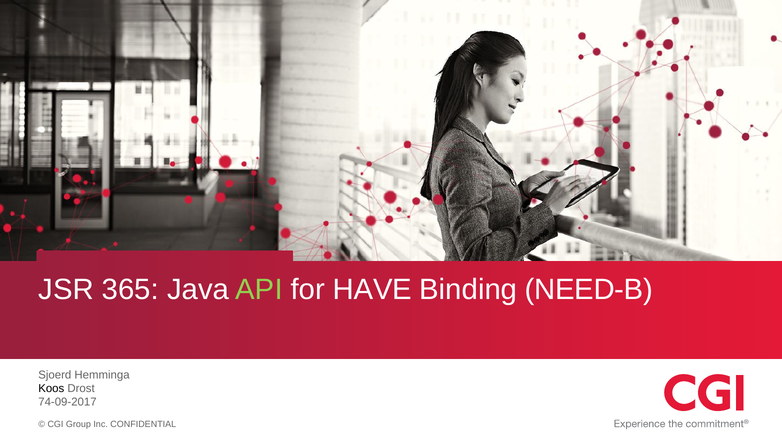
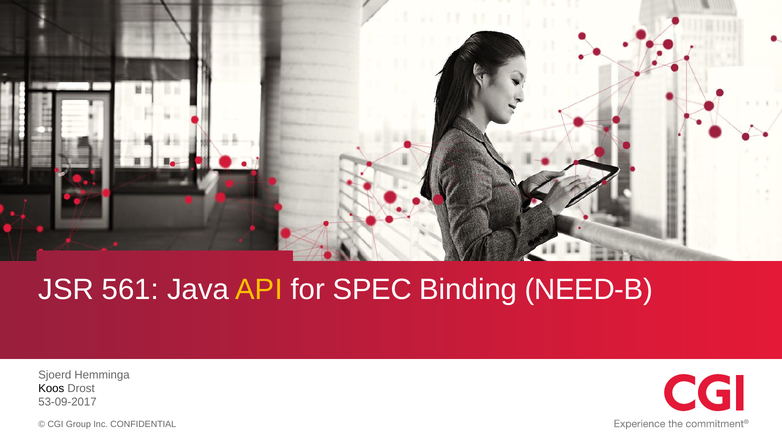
365: 365 -> 561
API colour: light green -> yellow
HAVE: HAVE -> SPEC
74-09-2017: 74-09-2017 -> 53-09-2017
